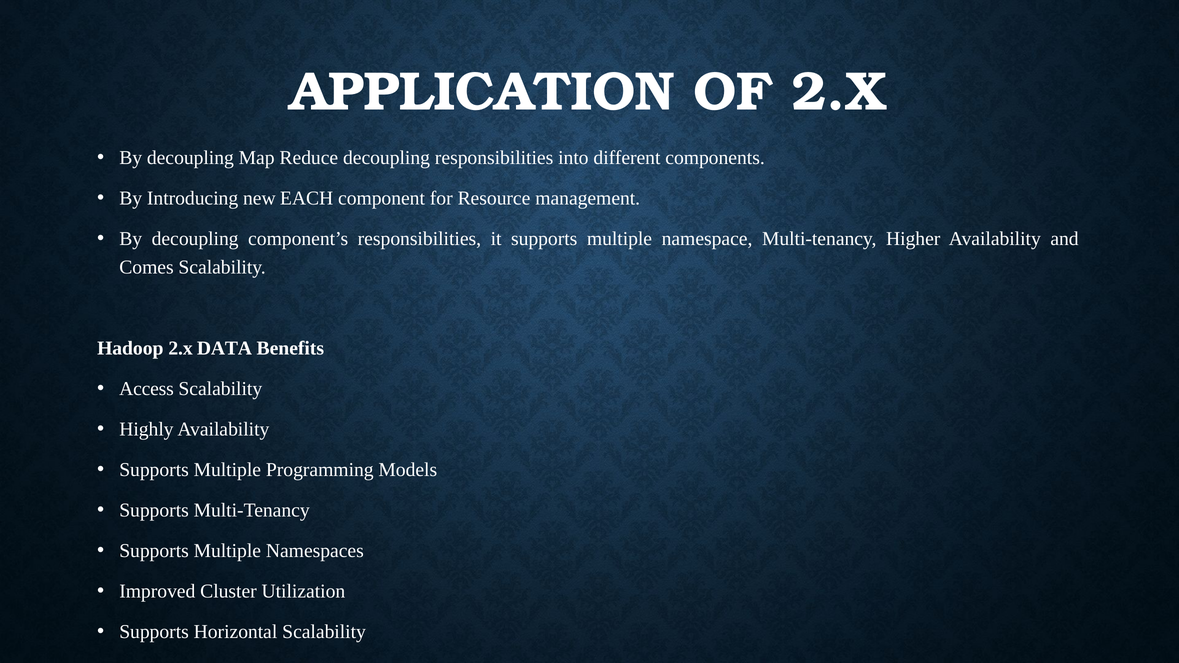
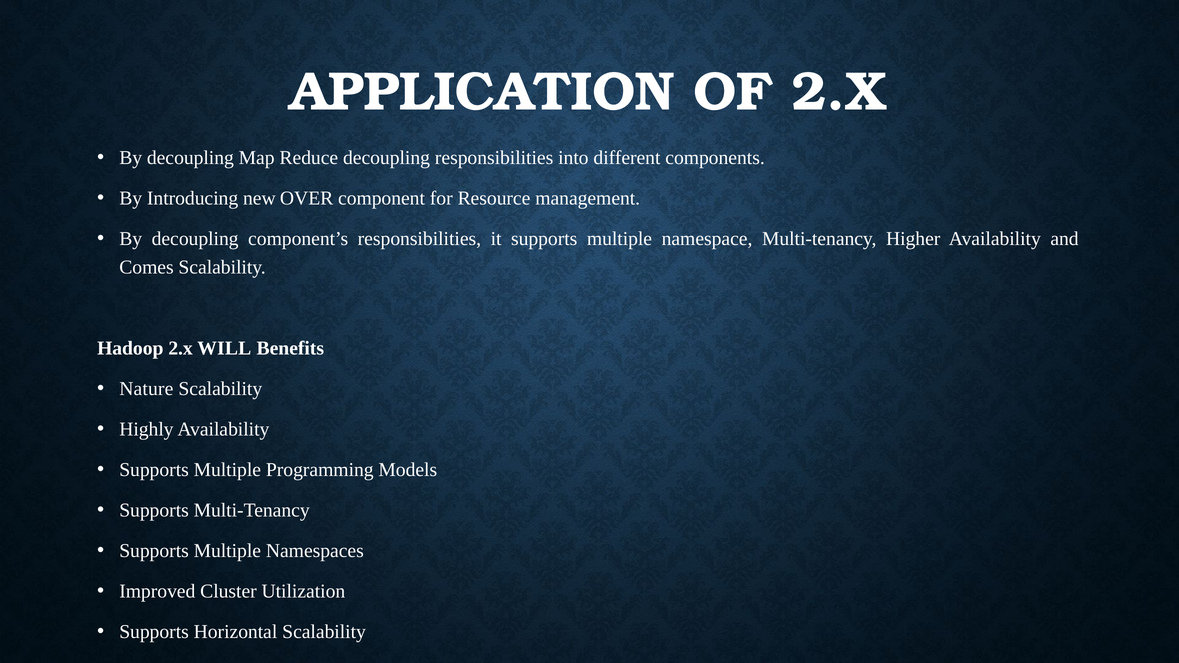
EACH: EACH -> OVER
DATA: DATA -> WILL
Access: Access -> Nature
